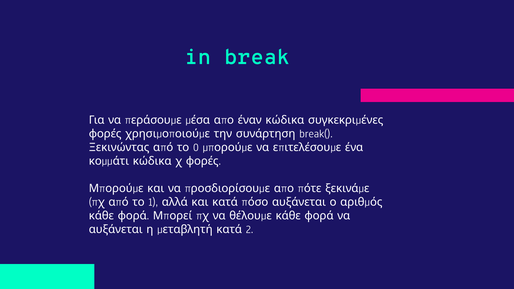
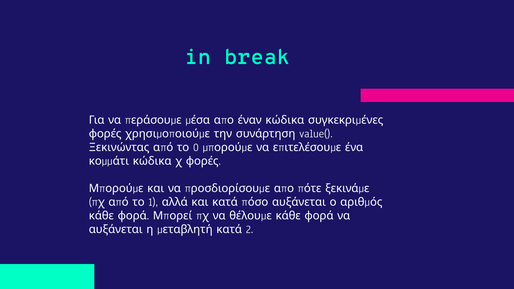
break(: break( -> value(
